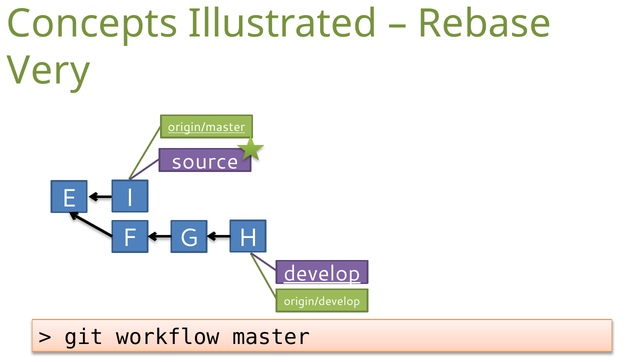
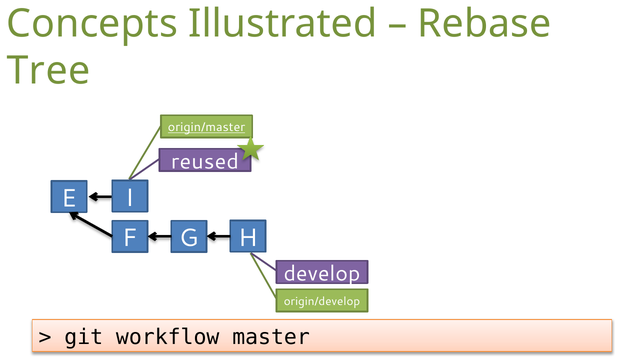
Very: Very -> Tree
source: source -> reused
develop underline: present -> none
